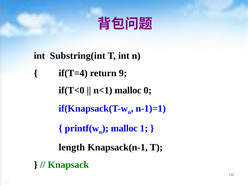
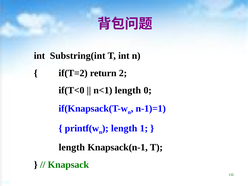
if(T=4: if(T=4 -> if(T=2
9: 9 -> 2
n<1 malloc: malloc -> length
malloc at (124, 128): malloc -> length
